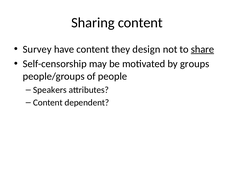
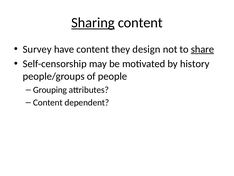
Sharing underline: none -> present
groups: groups -> history
Speakers: Speakers -> Grouping
